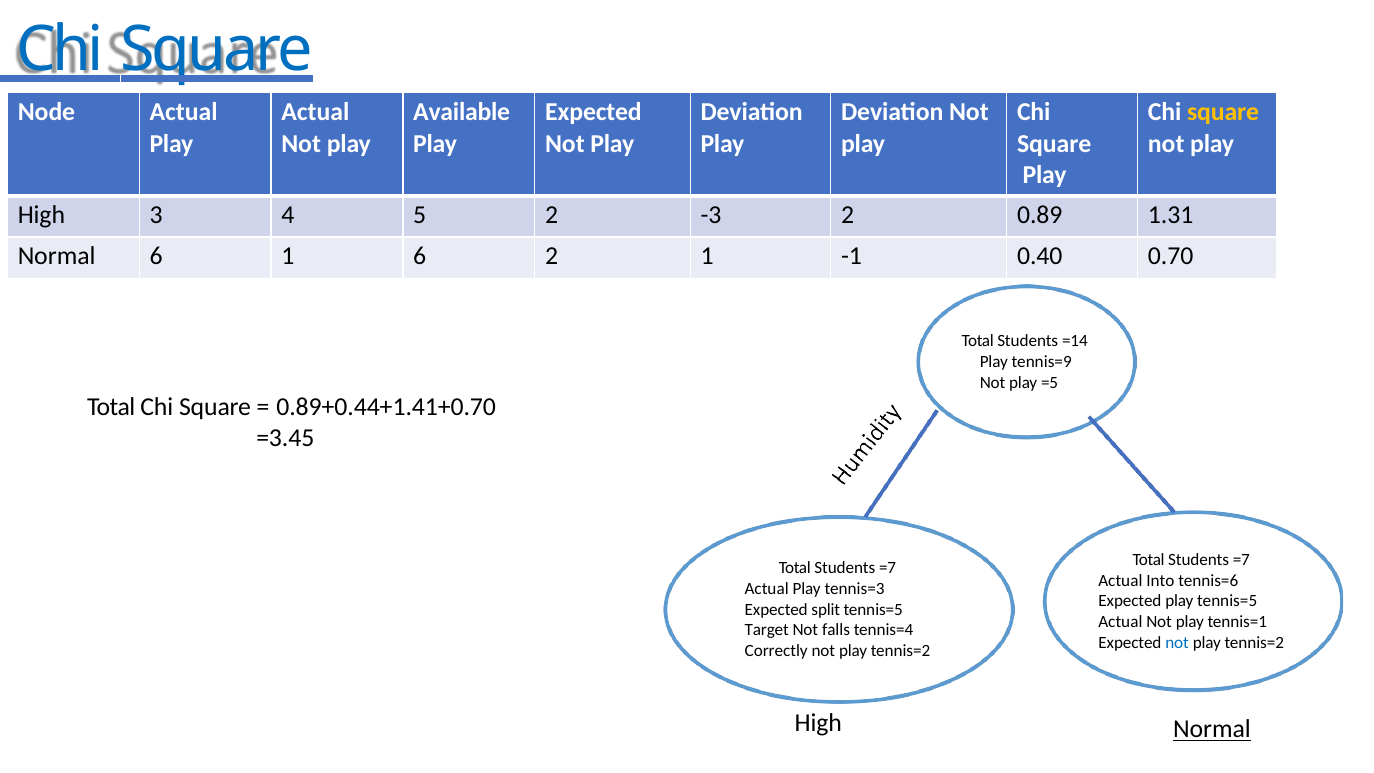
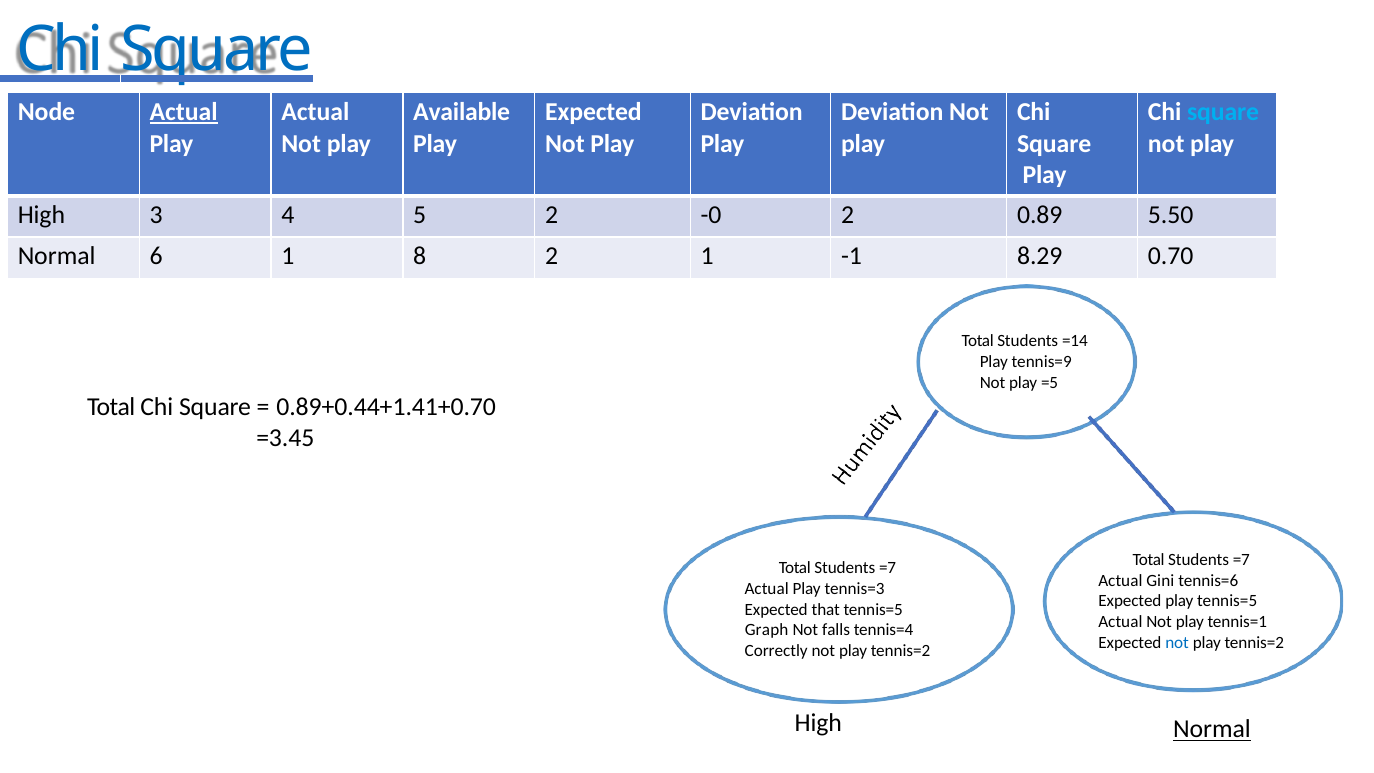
Actual at (184, 112) underline: none -> present
square at (1223, 112) colour: yellow -> light blue
-3: -3 -> -0
1.31: 1.31 -> 5.50
1 6: 6 -> 8
0.40: 0.40 -> 8.29
Into: Into -> Gini
split: split -> that
Target: Target -> Graph
